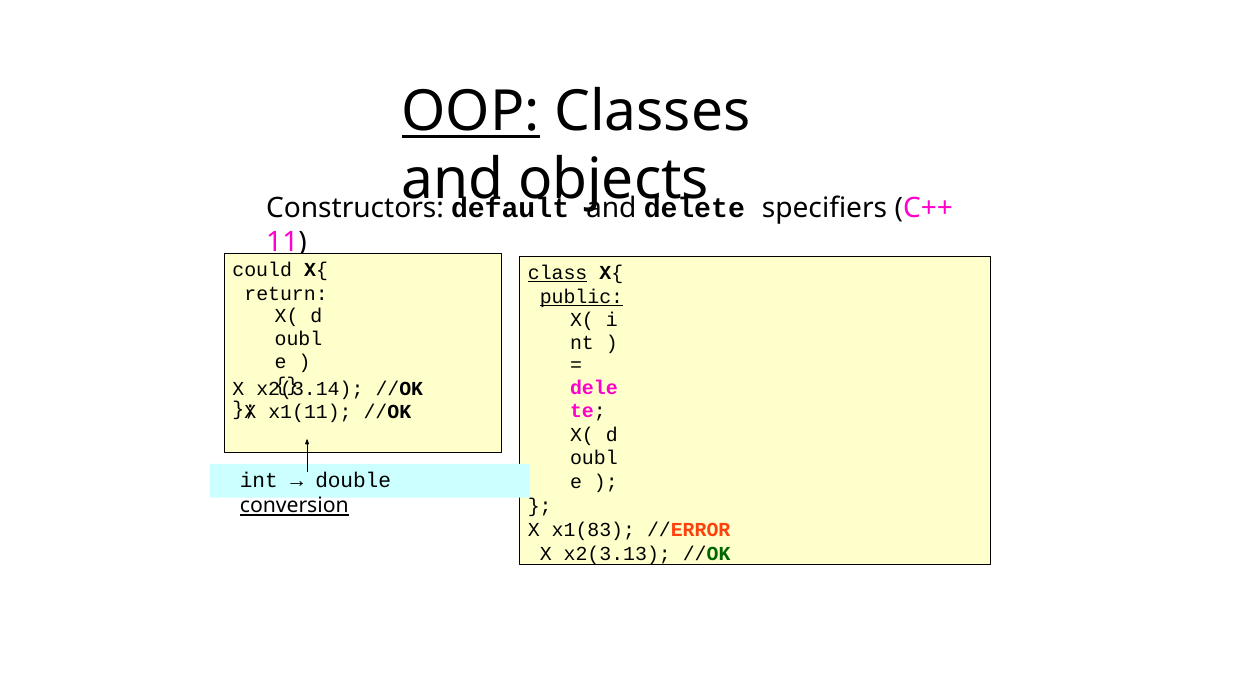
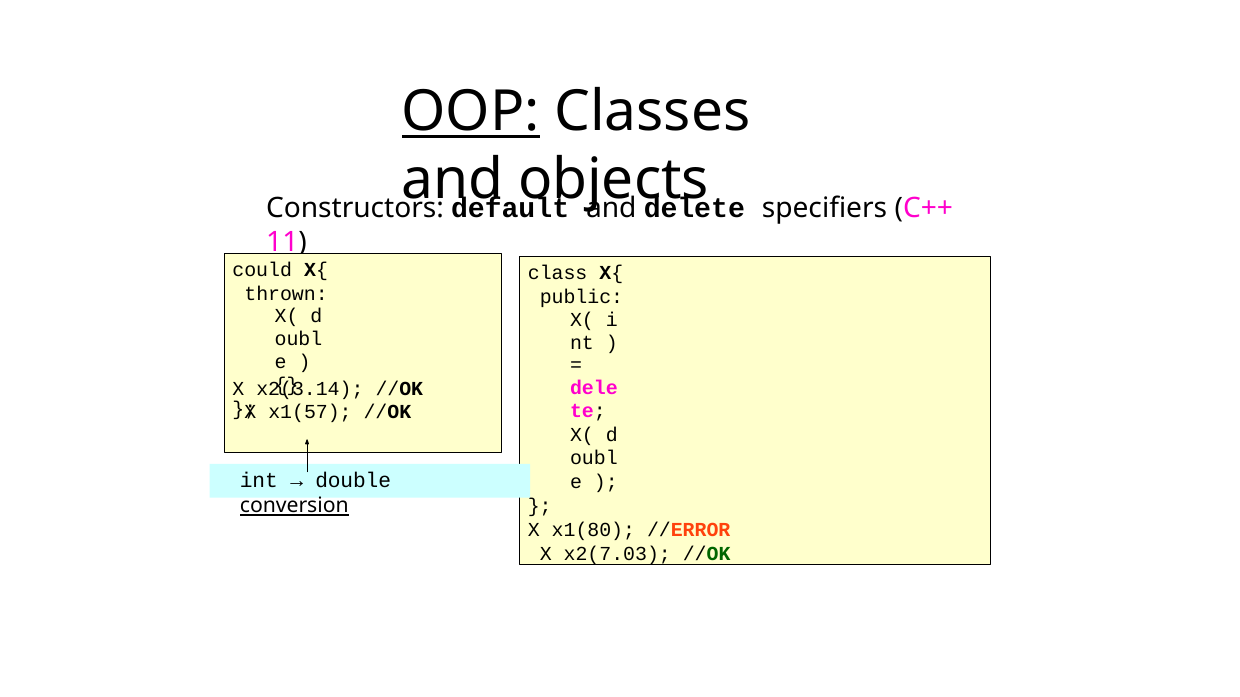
class underline: present -> none
return: return -> thrown
public underline: present -> none
x1(11: x1(11 -> x1(57
x1(83: x1(83 -> x1(80
x2(3.13: x2(3.13 -> x2(7.03
